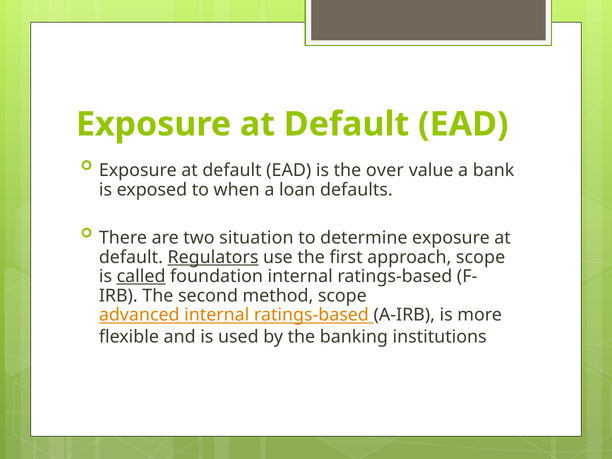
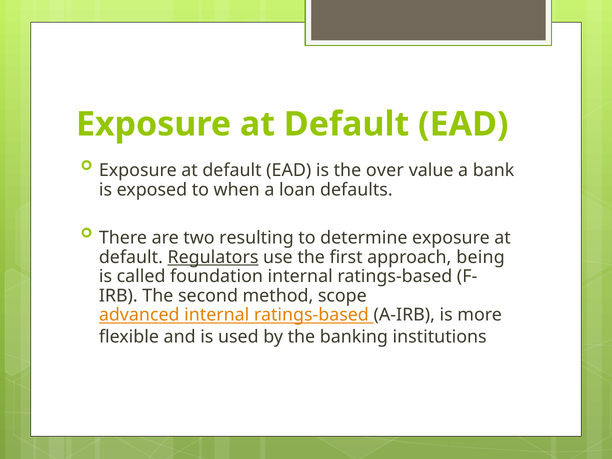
situation: situation -> resulting
approach scope: scope -> being
called underline: present -> none
